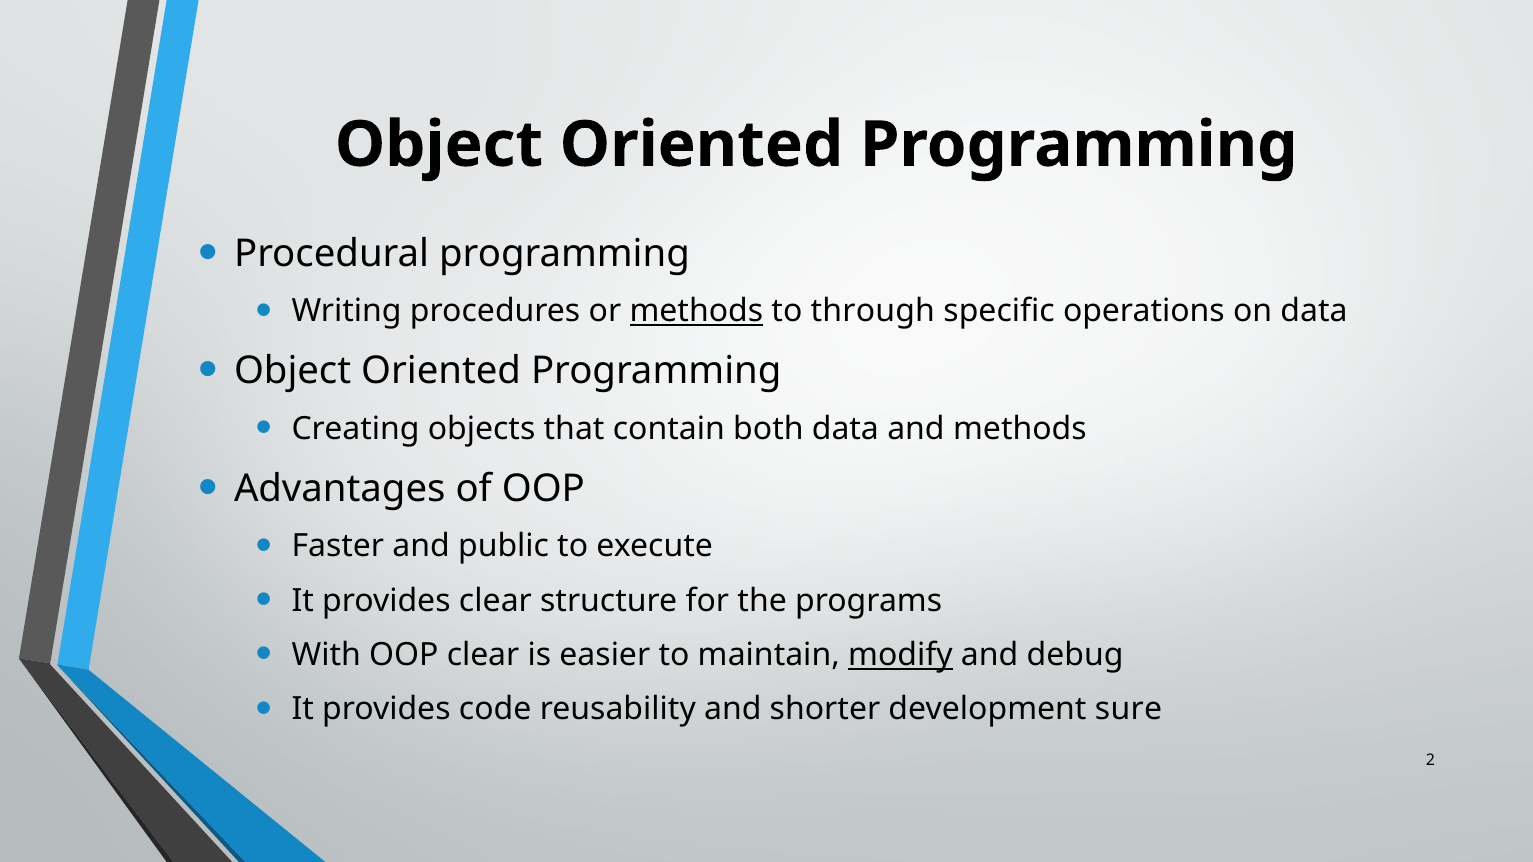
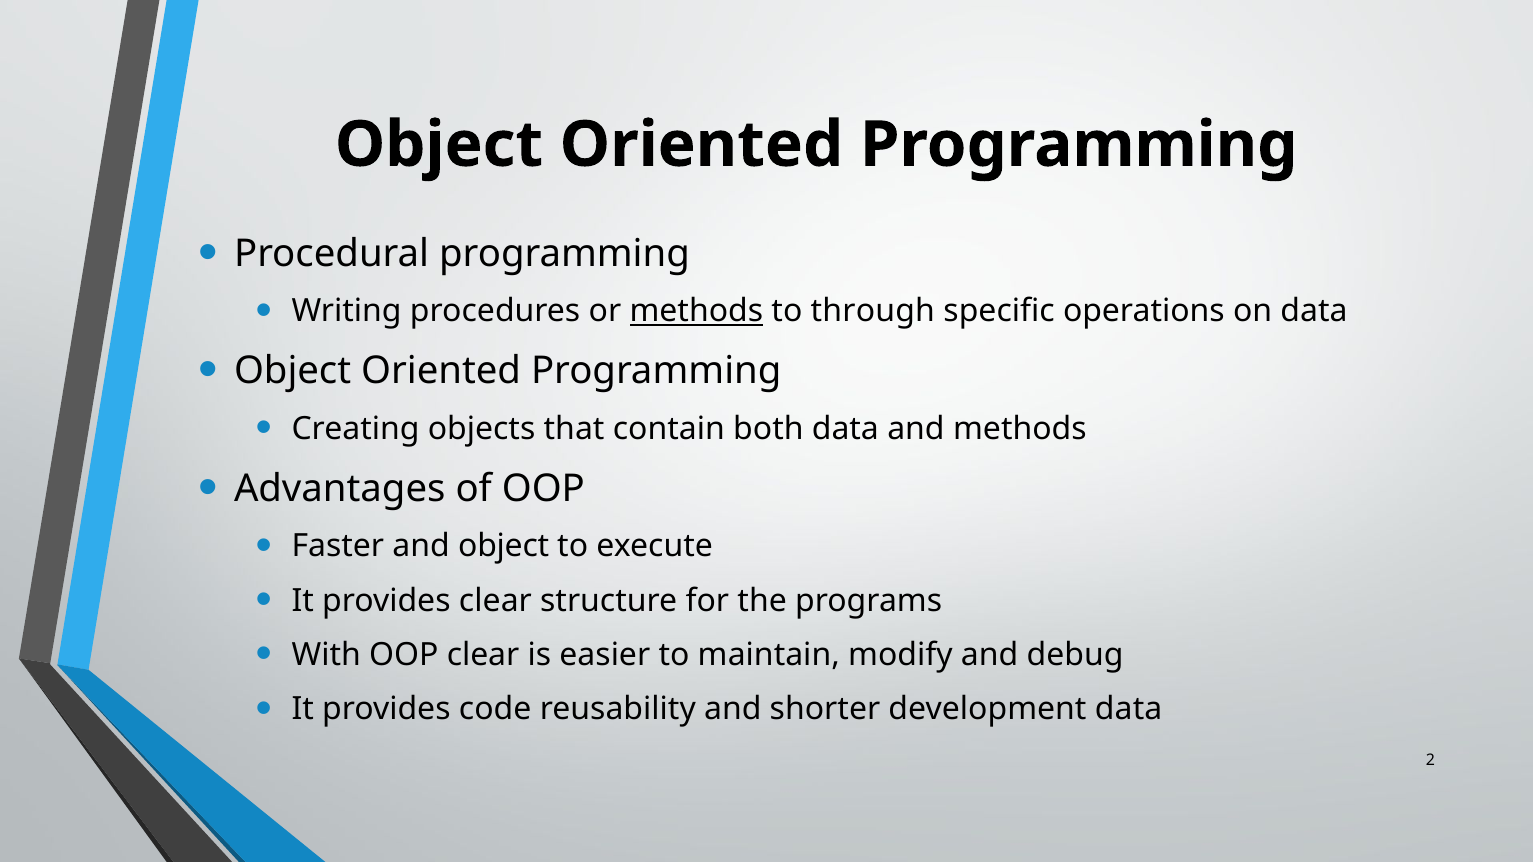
and public: public -> object
modify underline: present -> none
development sure: sure -> data
